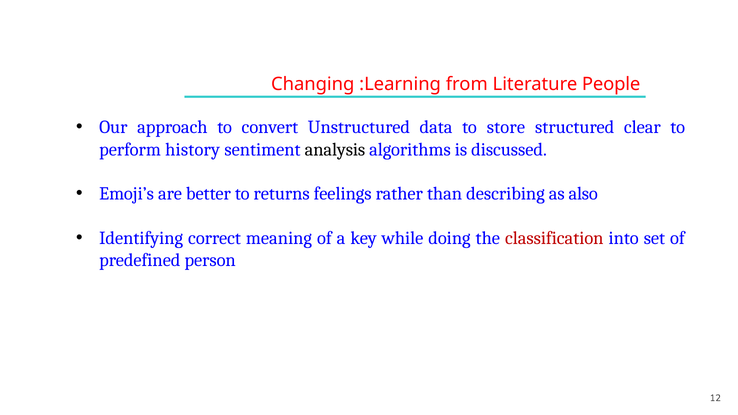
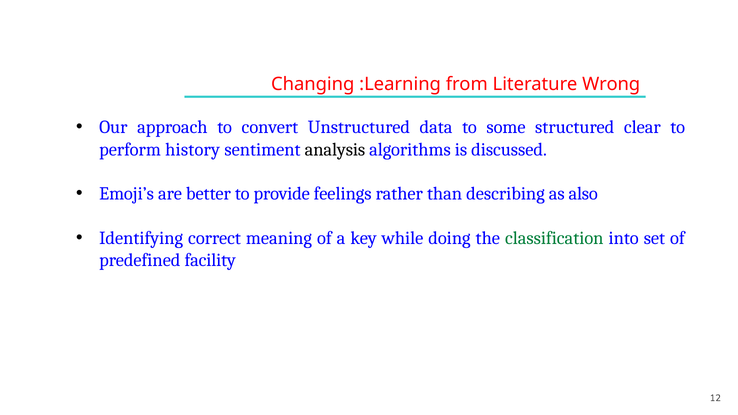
People: People -> Wrong
store: store -> some
returns: returns -> provide
classification colour: red -> green
person: person -> facility
